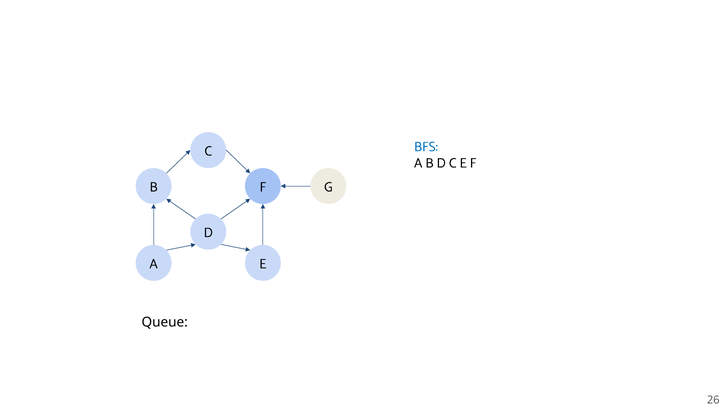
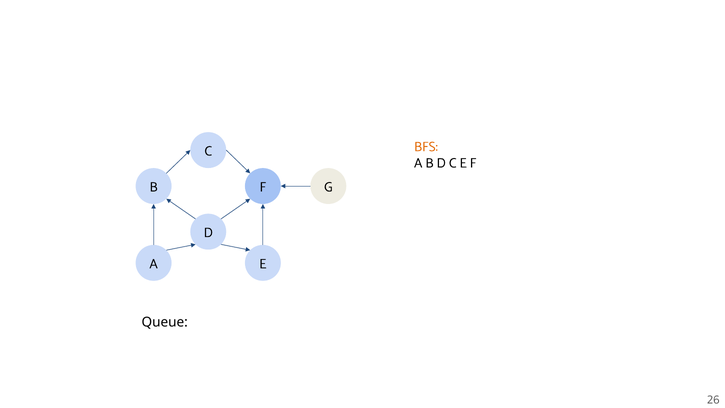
BFS colour: blue -> orange
